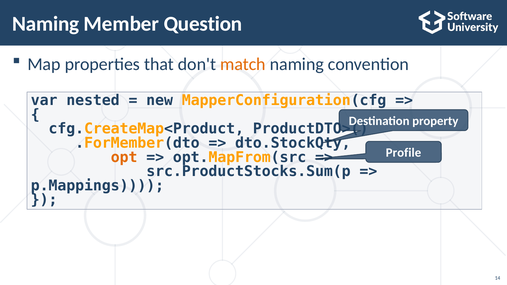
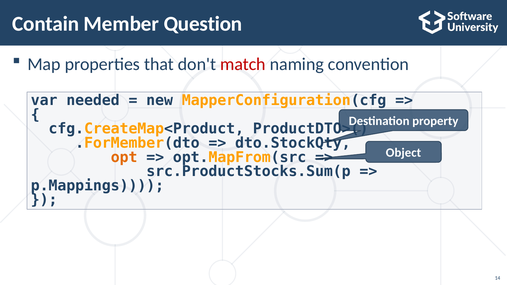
Naming at (46, 24): Naming -> Contain
match colour: orange -> red
nested: nested -> needed
Profile: Profile -> Object
